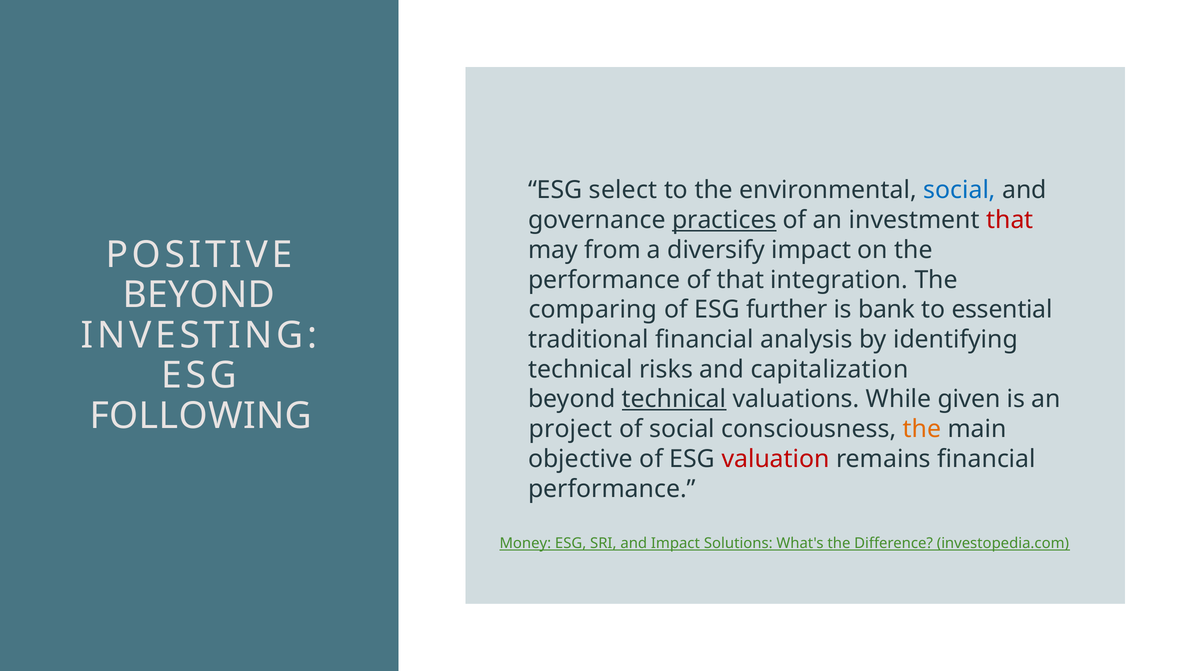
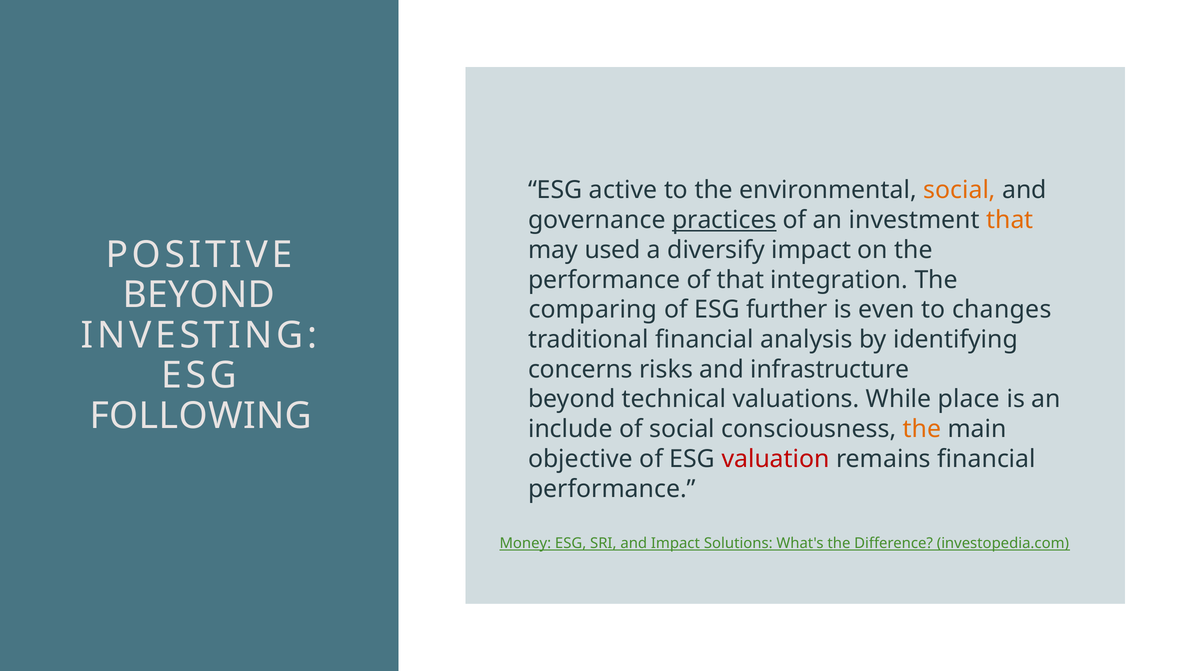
select: select -> active
social at (959, 190) colour: blue -> orange
that at (1010, 220) colour: red -> orange
from: from -> used
bank: bank -> even
essential: essential -> changes
technical at (580, 369): technical -> concerns
capitalization: capitalization -> infrastructure
technical at (674, 399) underline: present -> none
given: given -> place
project: project -> include
